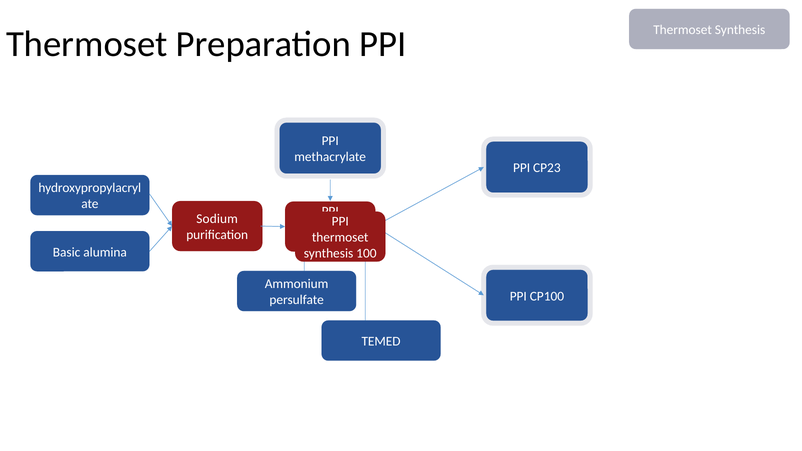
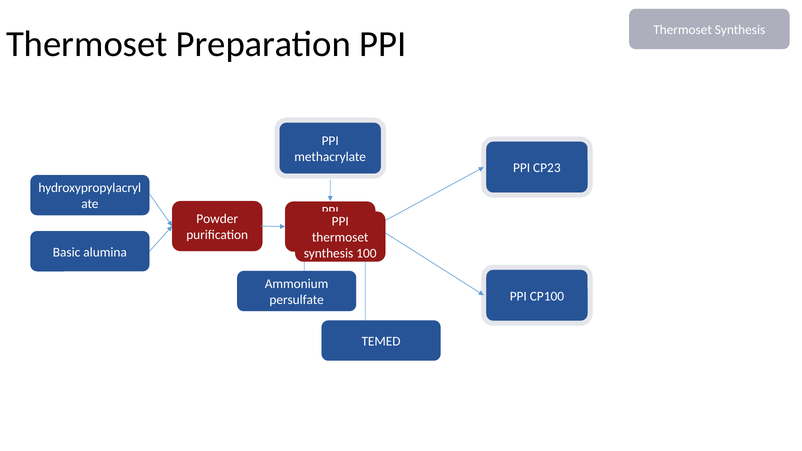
Sodium: Sodium -> Powder
